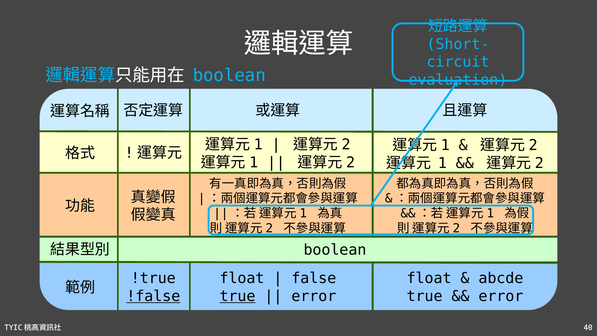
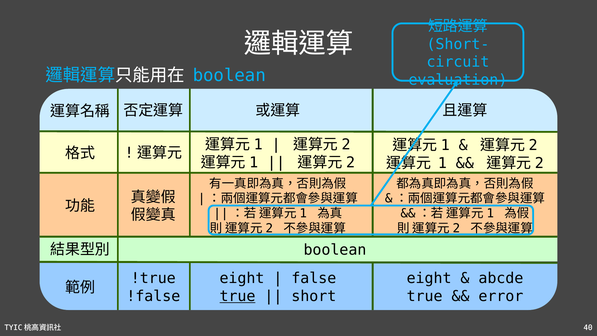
float at (242, 278): float -> eight
float at (429, 278): float -> eight
!false underline: present -> none
error at (314, 296): error -> short
